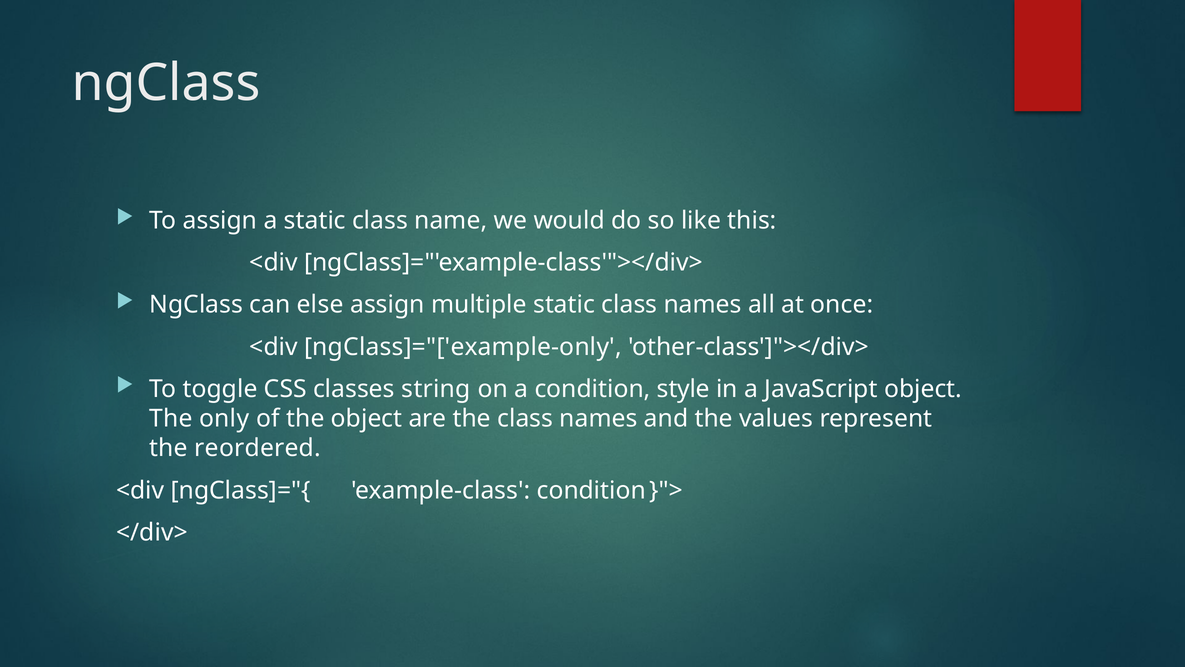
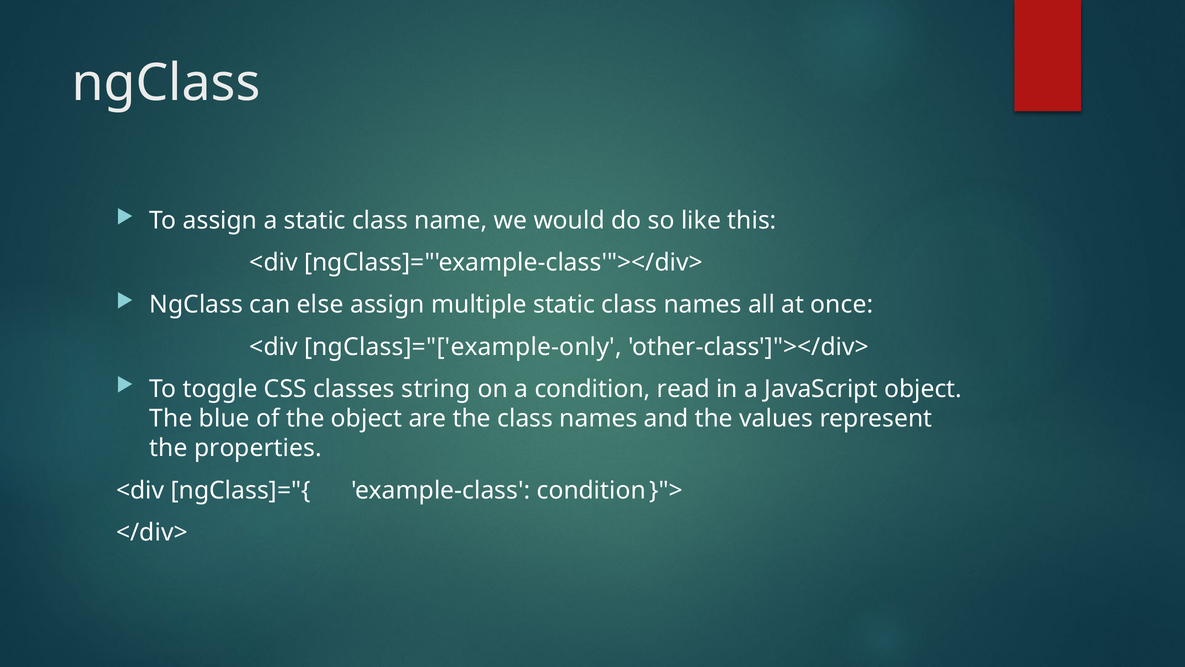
style: style -> read
only: only -> blue
reordered: reordered -> properties
